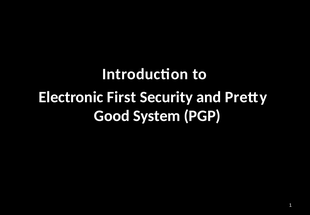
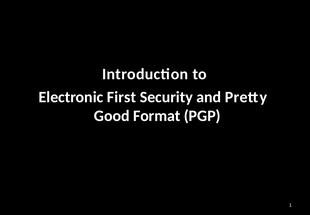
System: System -> Format
